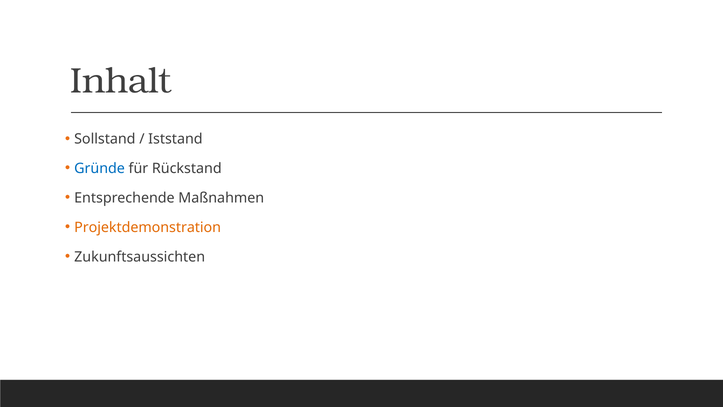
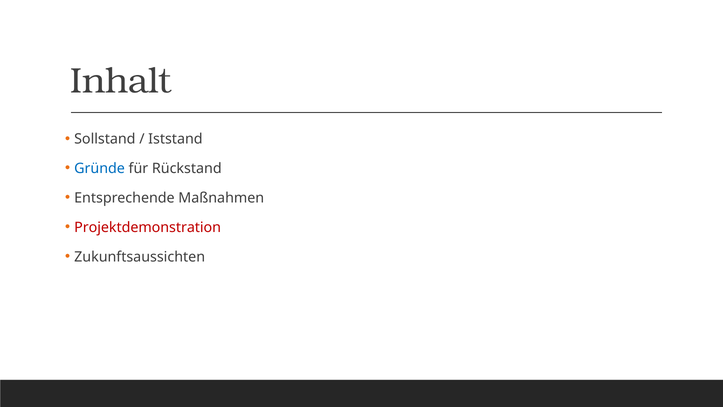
Projektdemonstration colour: orange -> red
